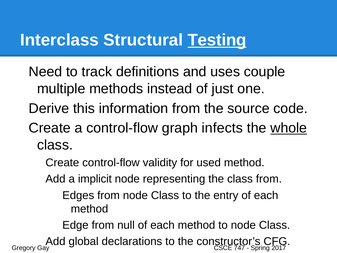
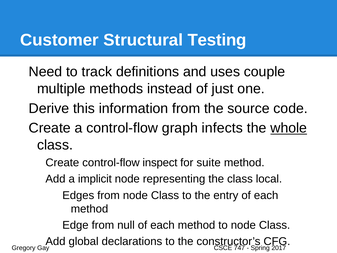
Interclass: Interclass -> Customer
Testing underline: present -> none
validity: validity -> inspect
used: used -> suite
class from: from -> local
